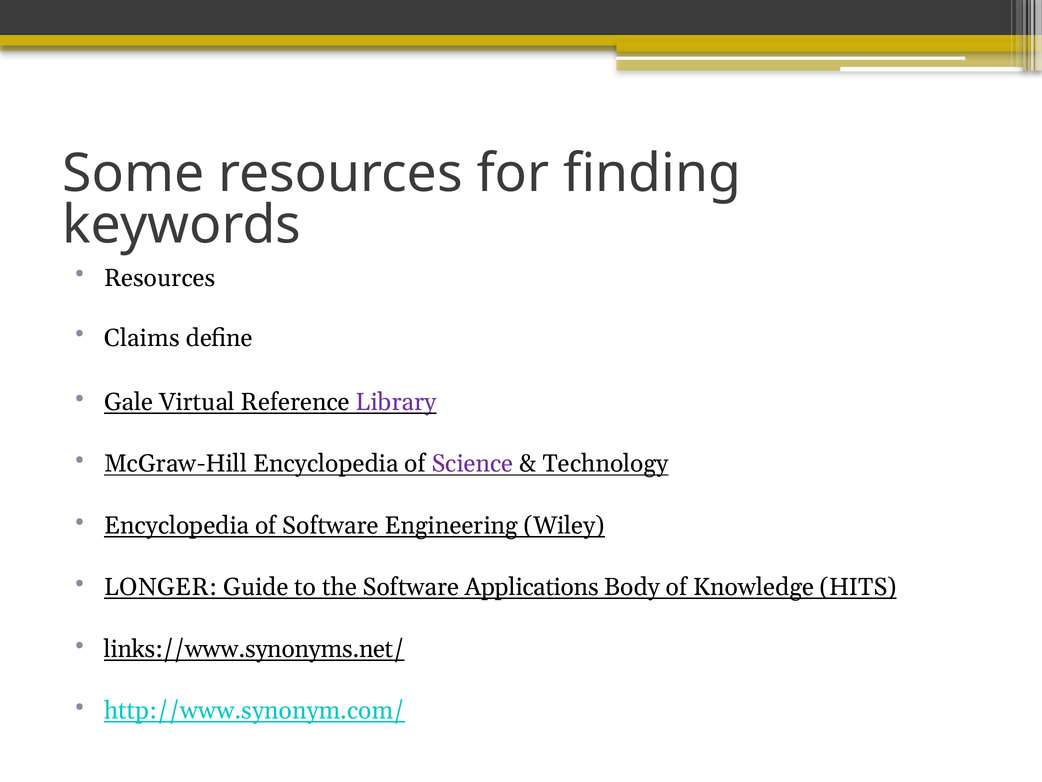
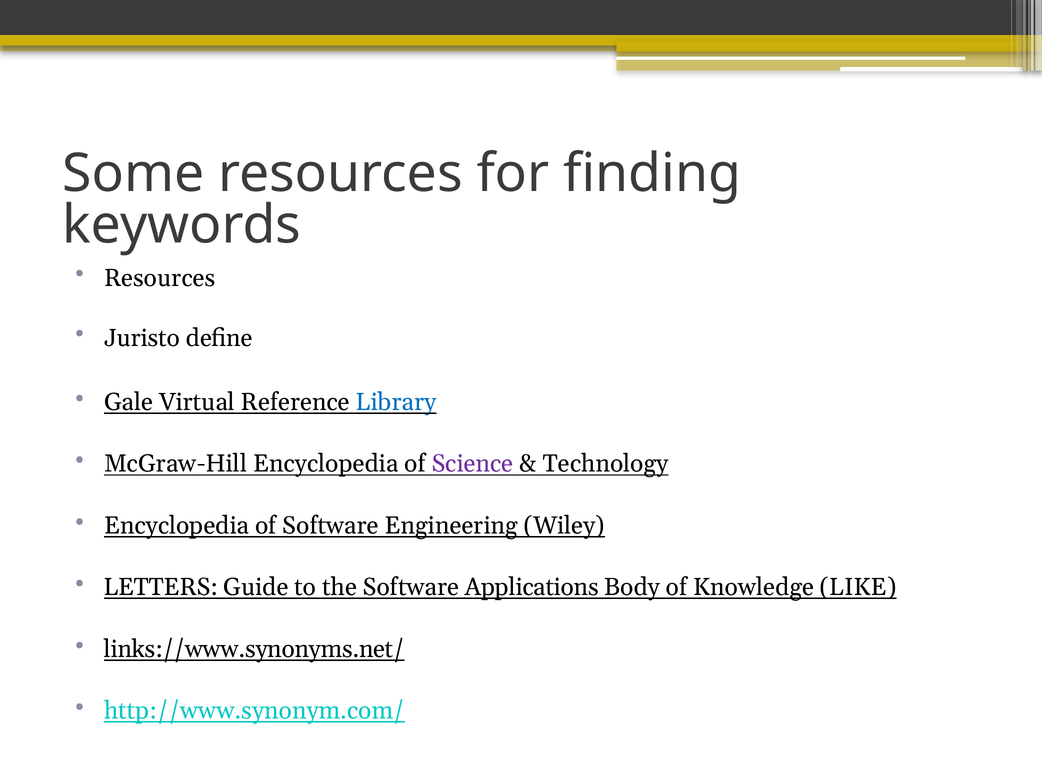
Claims: Claims -> Juristo
Library colour: purple -> blue
LONGER: LONGER -> LETTERS
HITS: HITS -> LIKE
